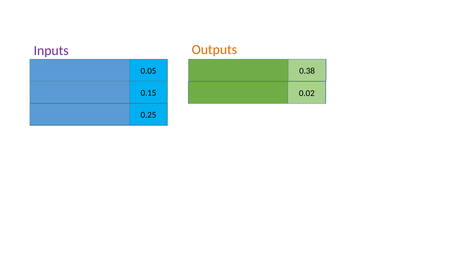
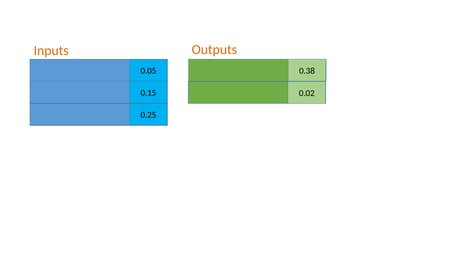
Inputs colour: purple -> orange
